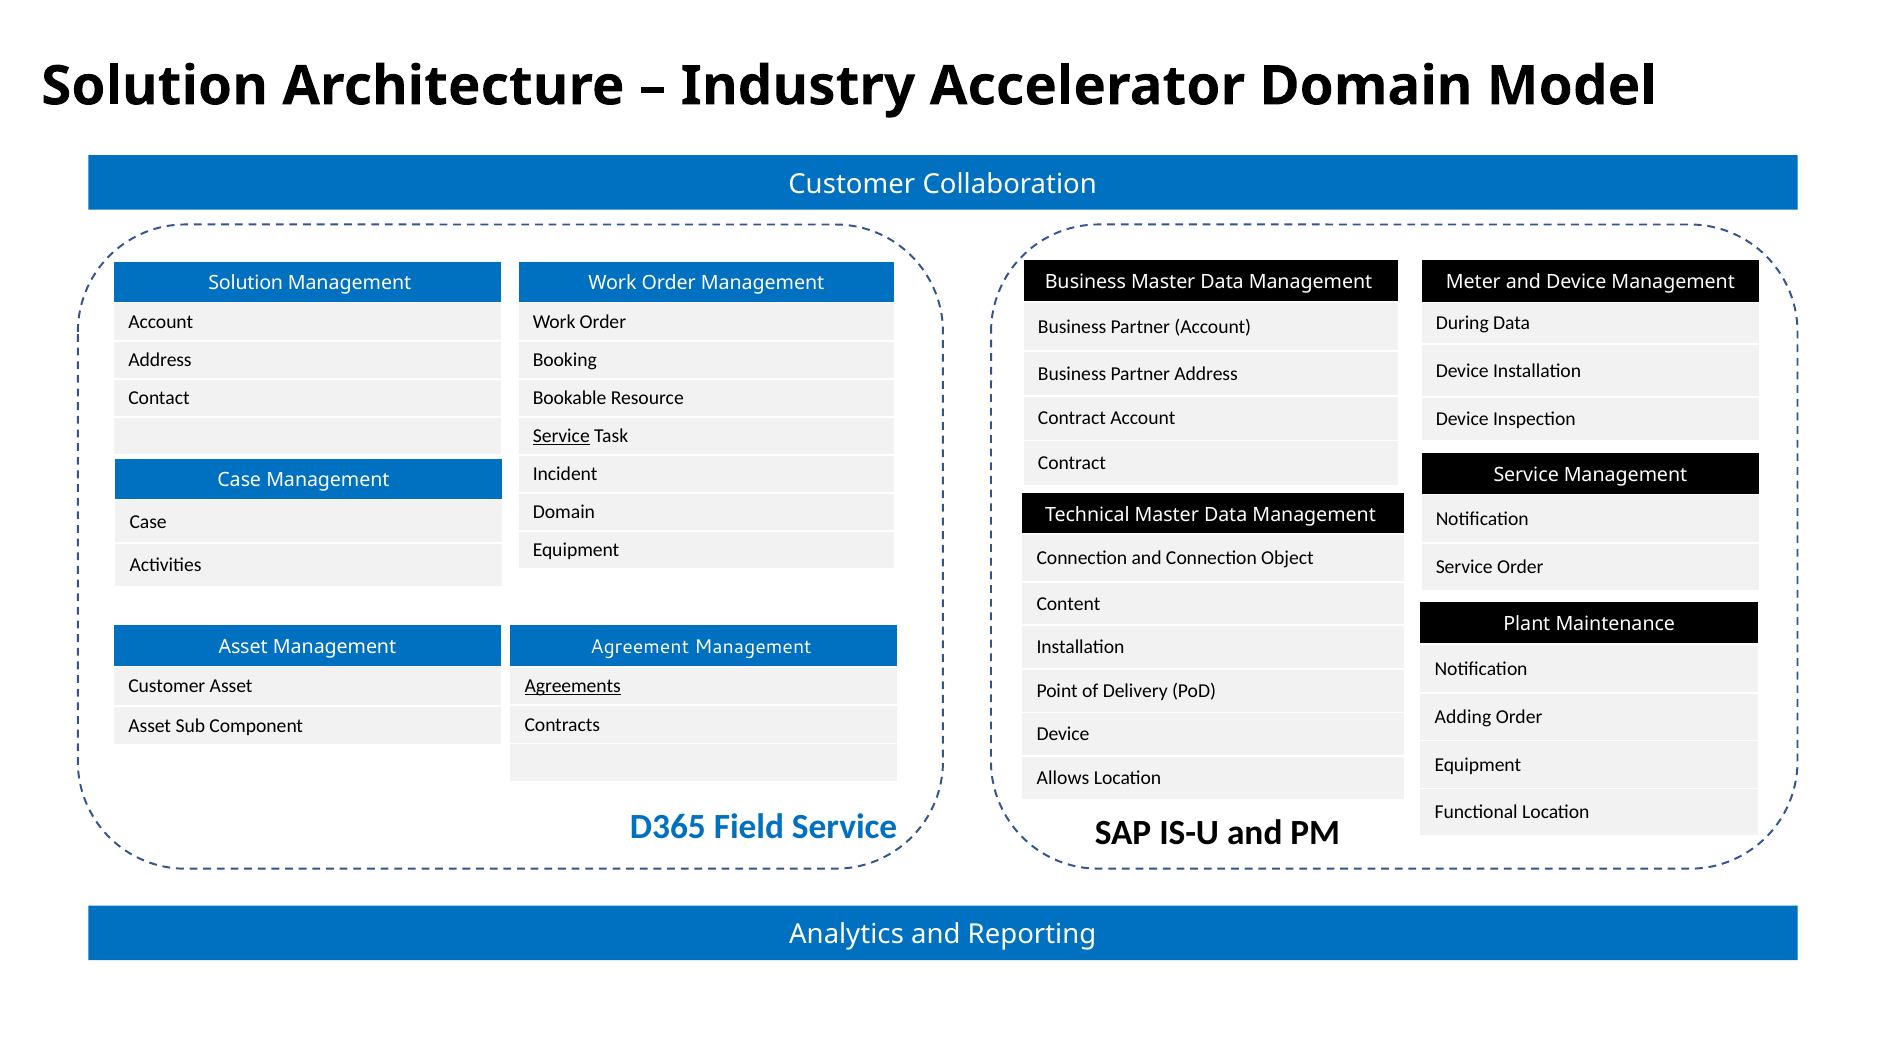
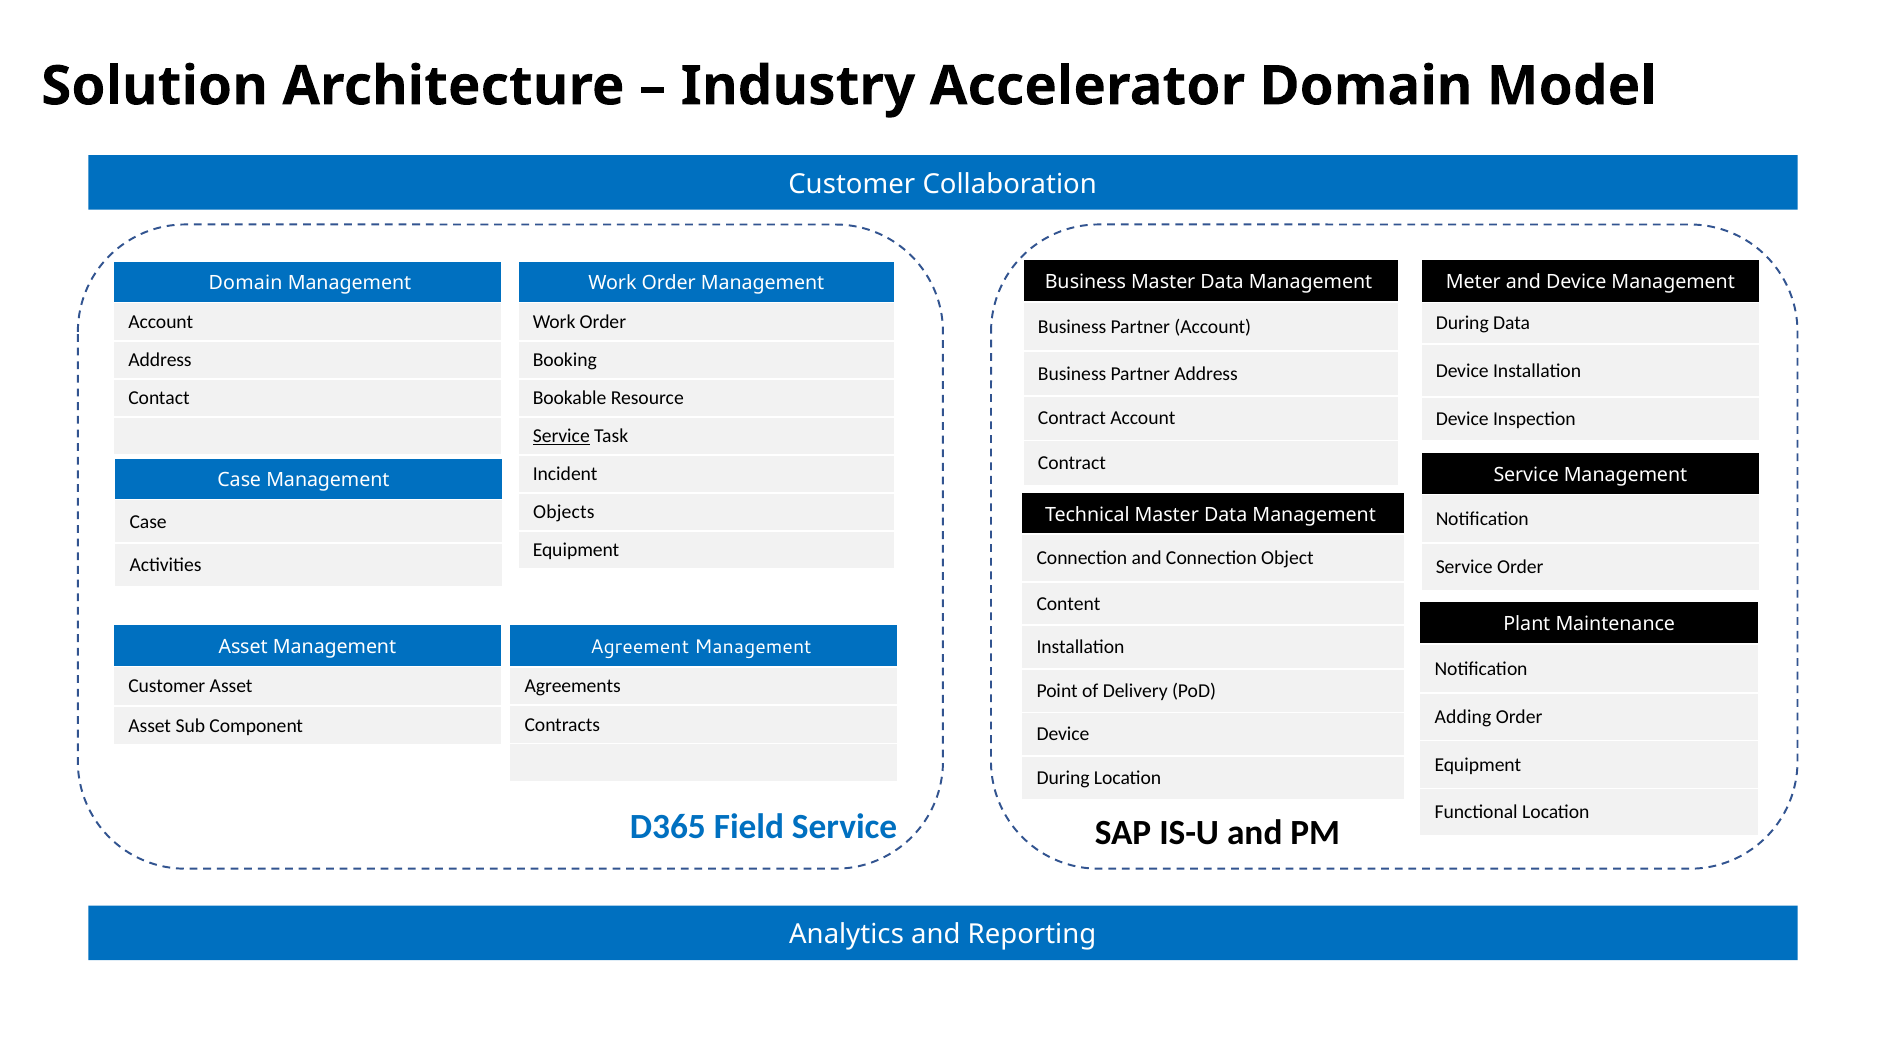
Solution at (246, 283): Solution -> Domain
Domain at (564, 512): Domain -> Objects
Agreements underline: present -> none
Allows at (1063, 778): Allows -> During
